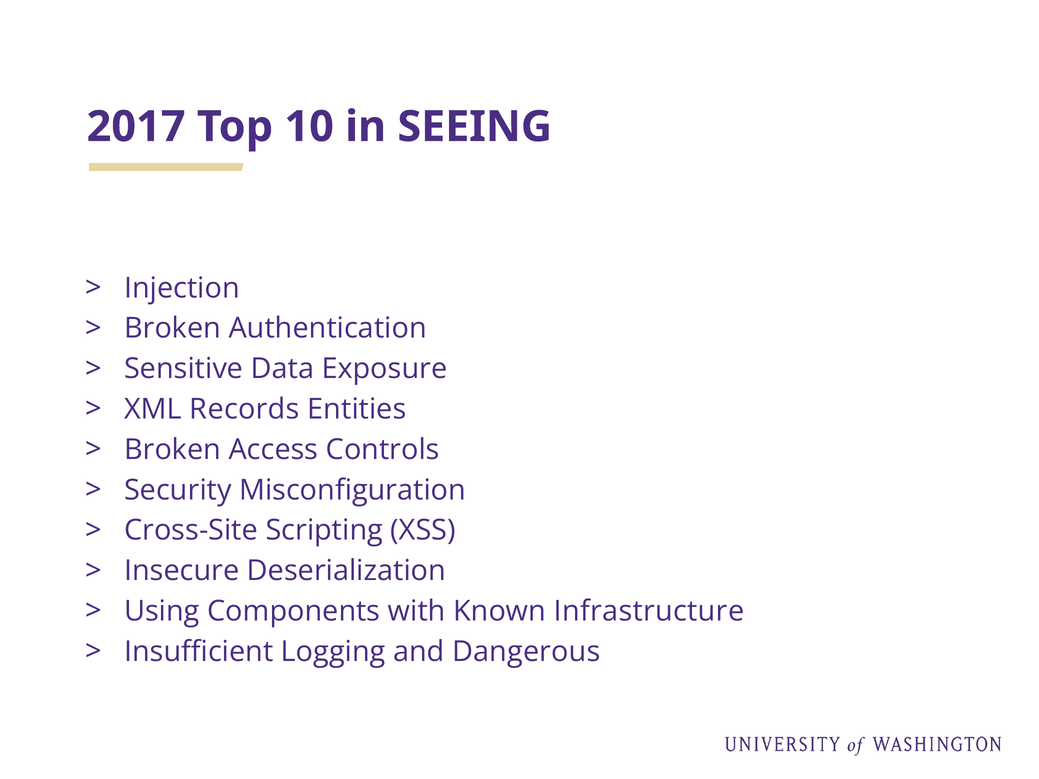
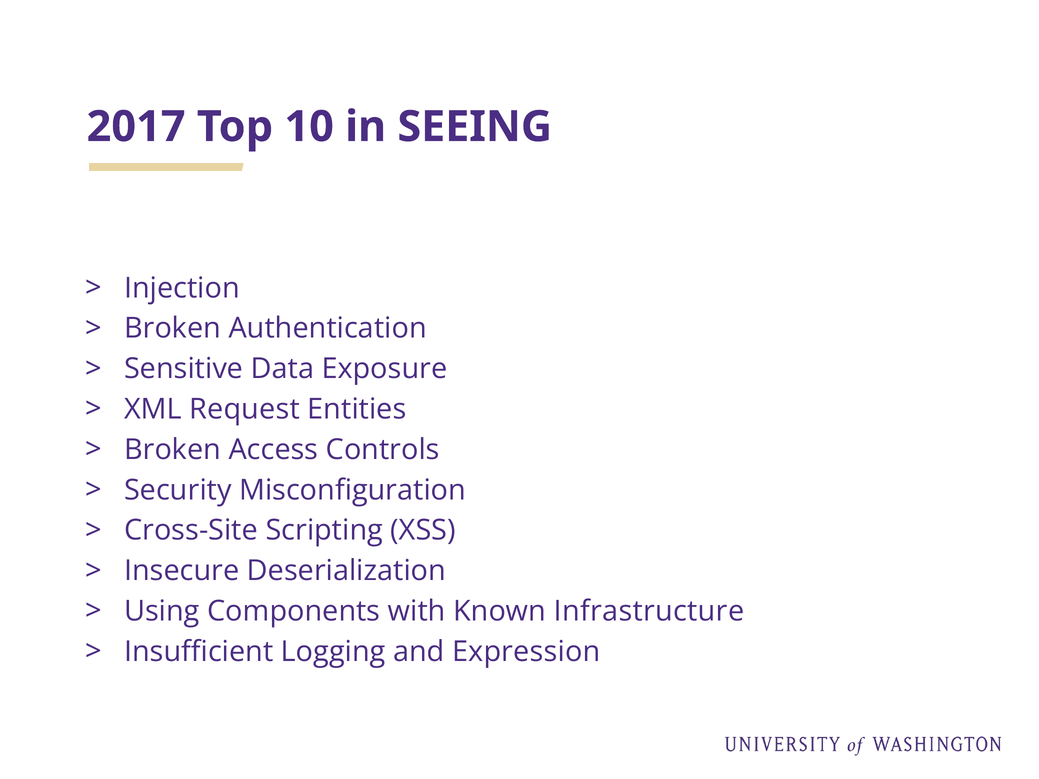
Records: Records -> Request
Dangerous: Dangerous -> Expression
